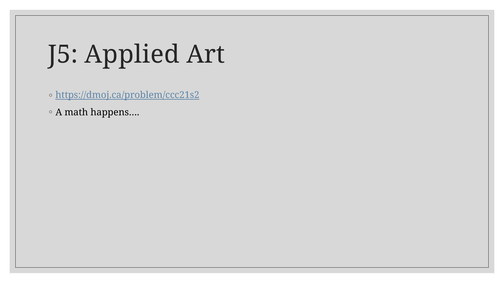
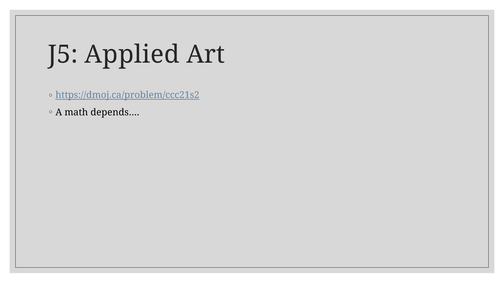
happens…: happens… -> depends…
